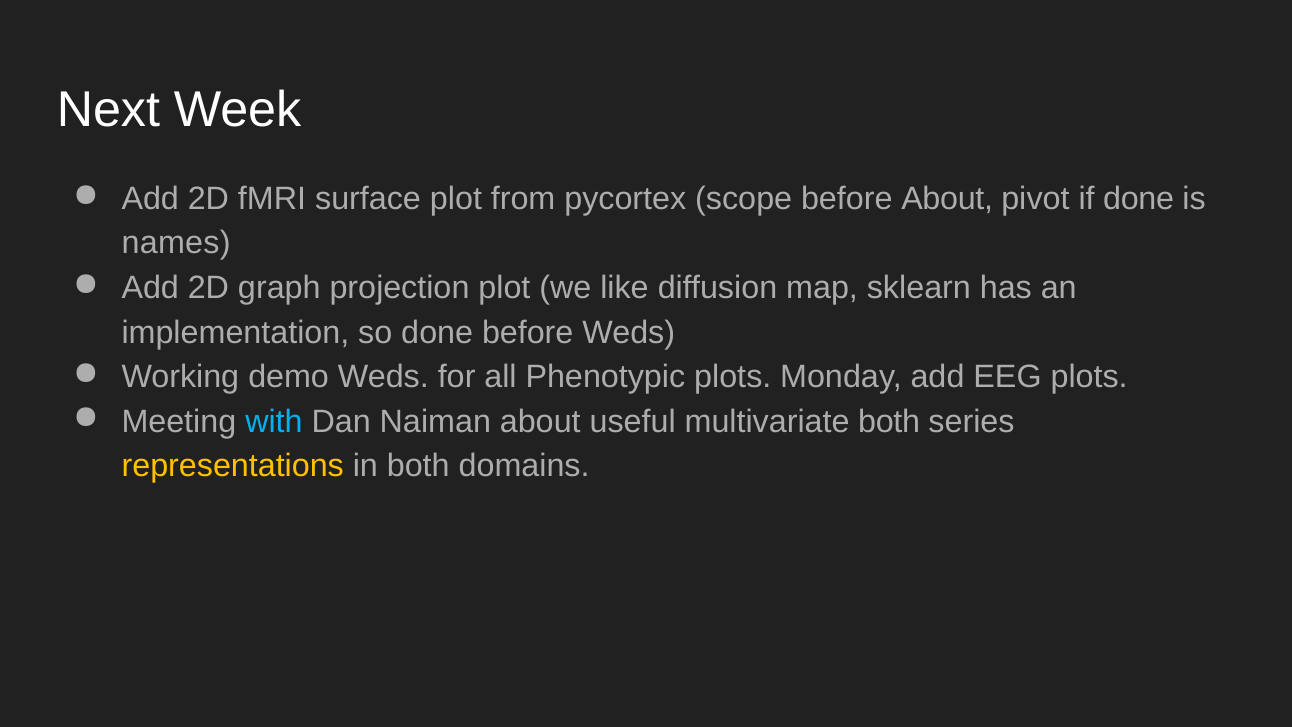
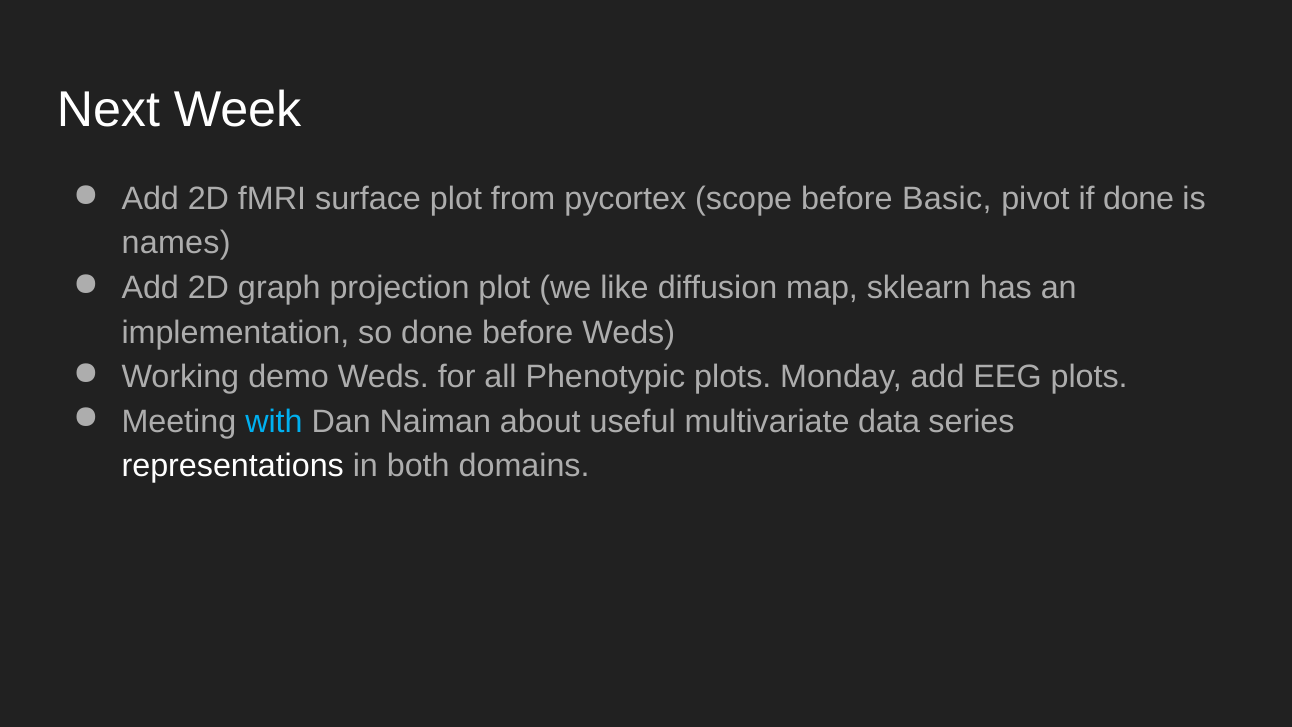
before About: About -> Basic
multivariate both: both -> data
representations colour: yellow -> white
